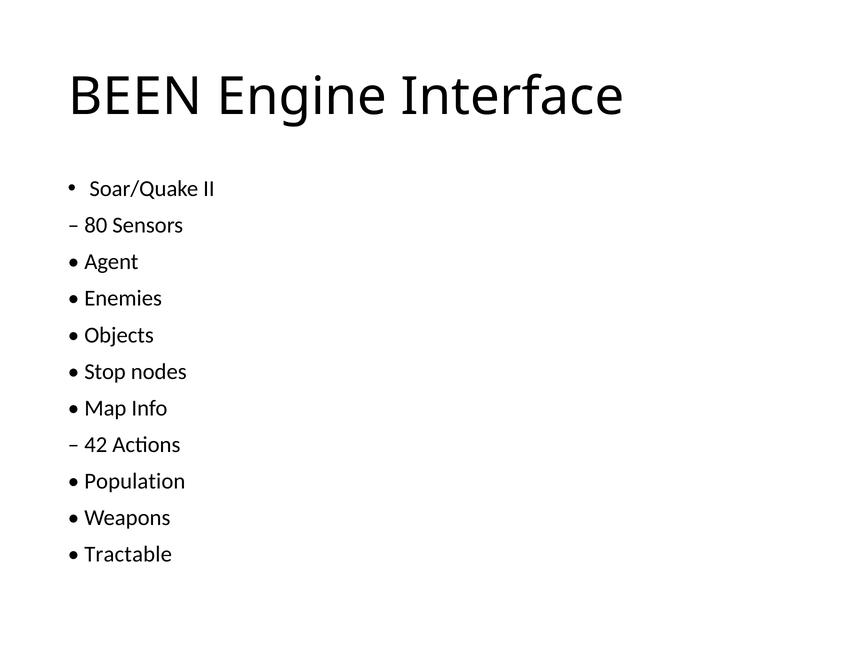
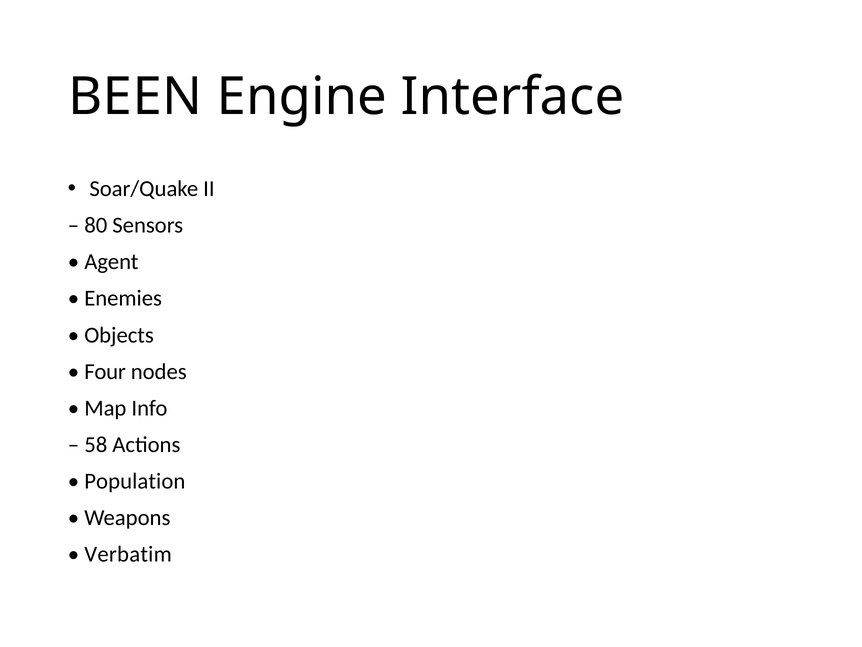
Stop: Stop -> Four
42: 42 -> 58
Tractable: Tractable -> Verbatim
